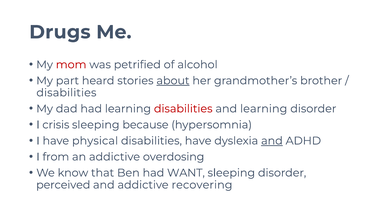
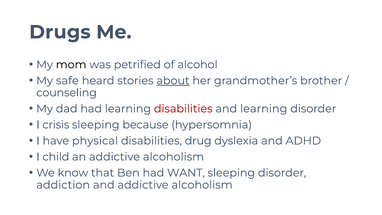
mom colour: red -> black
part: part -> safe
disabilities at (66, 93): disabilities -> counseling
disabilities have: have -> drug
and at (272, 141) underline: present -> none
from: from -> child
an addictive overdosing: overdosing -> alcoholism
perceived: perceived -> addiction
and addictive recovering: recovering -> alcoholism
